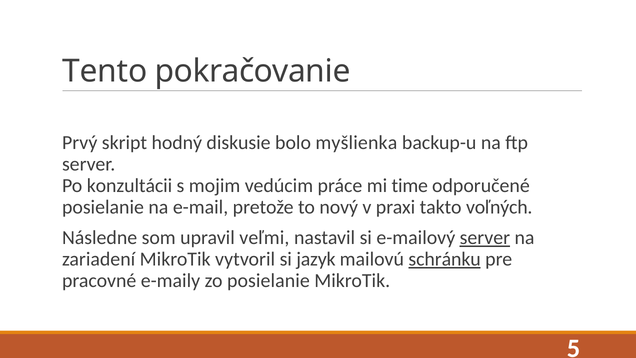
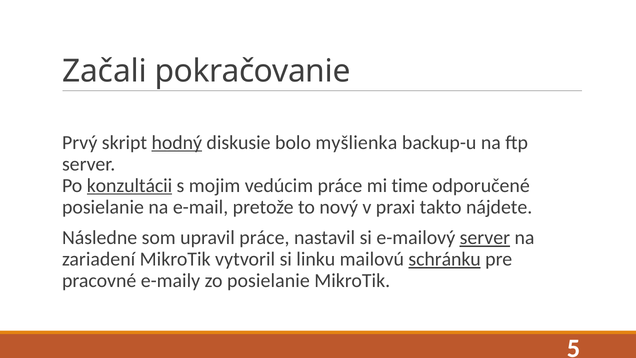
Tento: Tento -> Začali
hodný underline: none -> present
konzultácii underline: none -> present
voľných: voľných -> nájdete
upravil veľmi: veľmi -> práce
jazyk: jazyk -> linku
